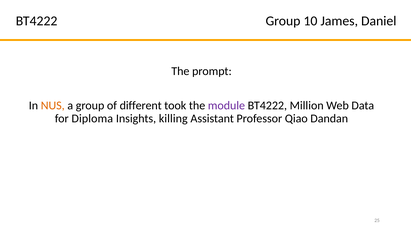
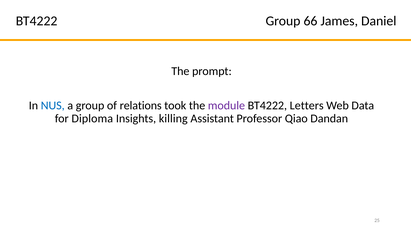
10: 10 -> 66
NUS colour: orange -> blue
different: different -> relations
Million: Million -> Letters
